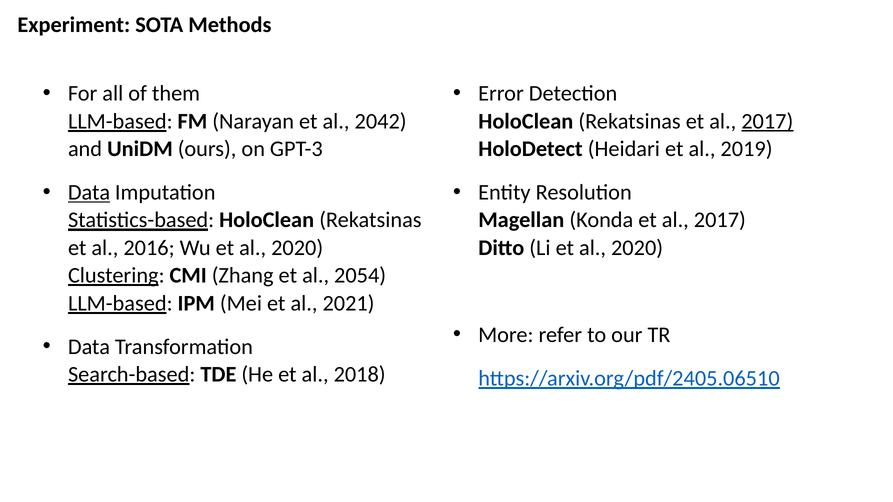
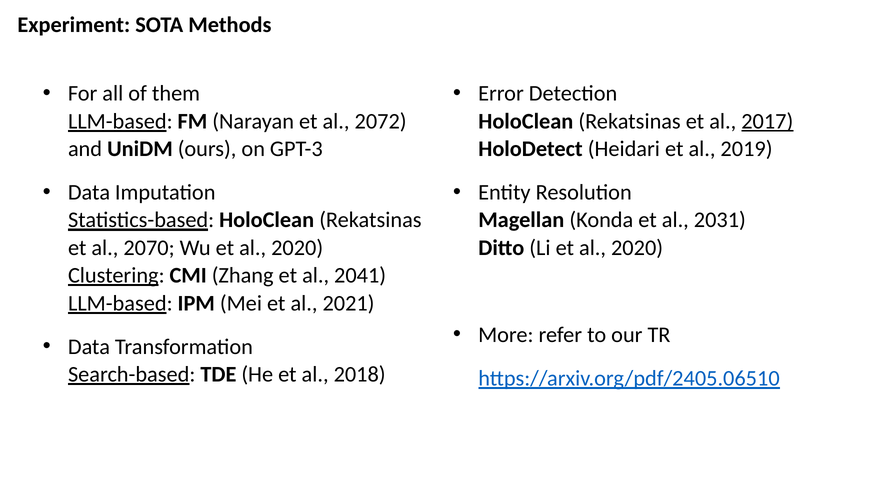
2042: 2042 -> 2072
Data at (89, 193) underline: present -> none
Konda et al 2017: 2017 -> 2031
2016: 2016 -> 2070
2054: 2054 -> 2041
